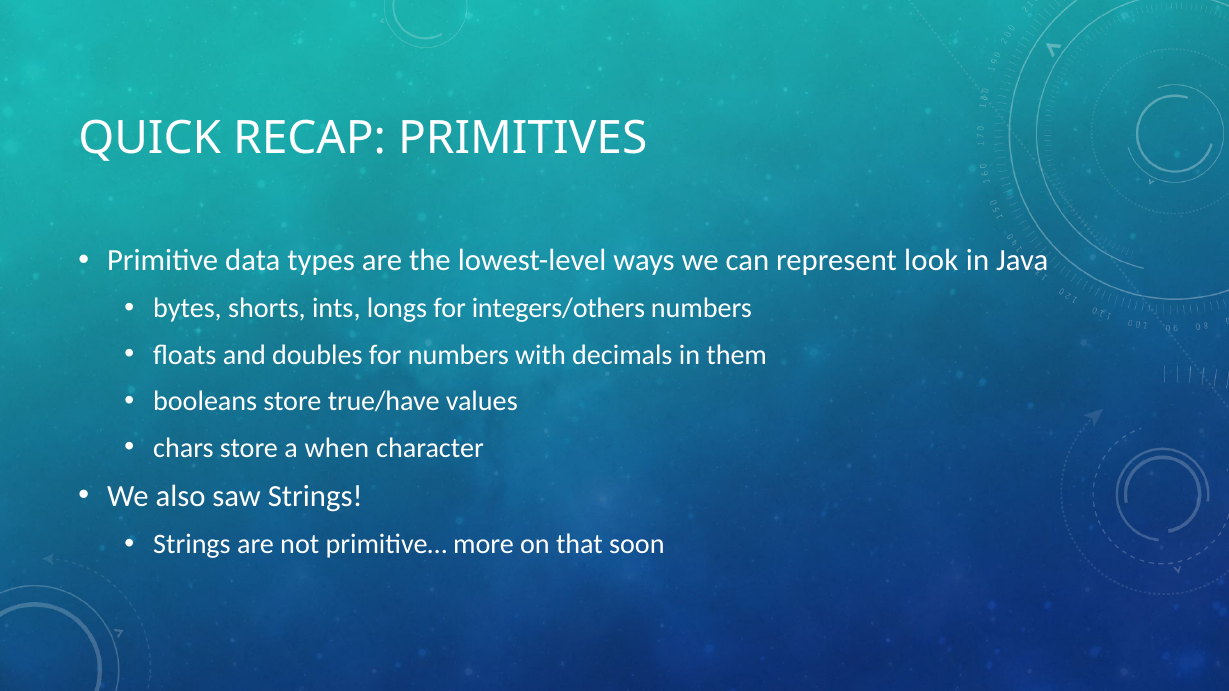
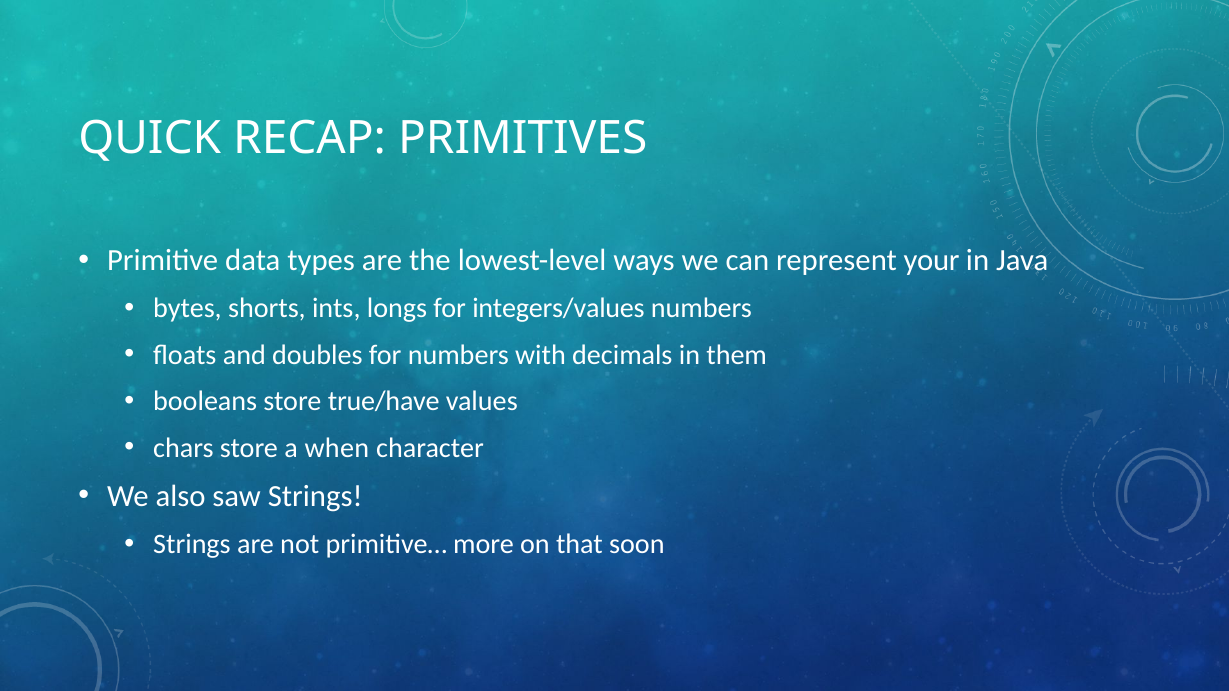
look: look -> your
integers/others: integers/others -> integers/values
